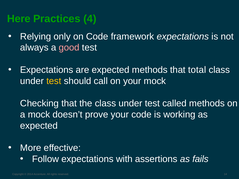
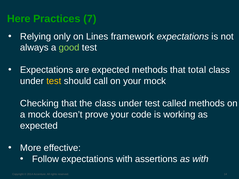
4: 4 -> 7
on Code: Code -> Lines
good colour: pink -> light green
as fails: fails -> with
